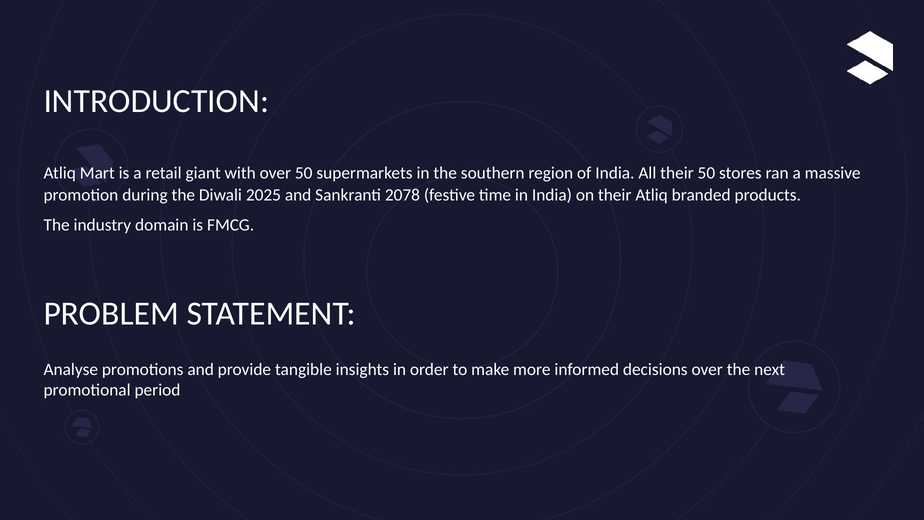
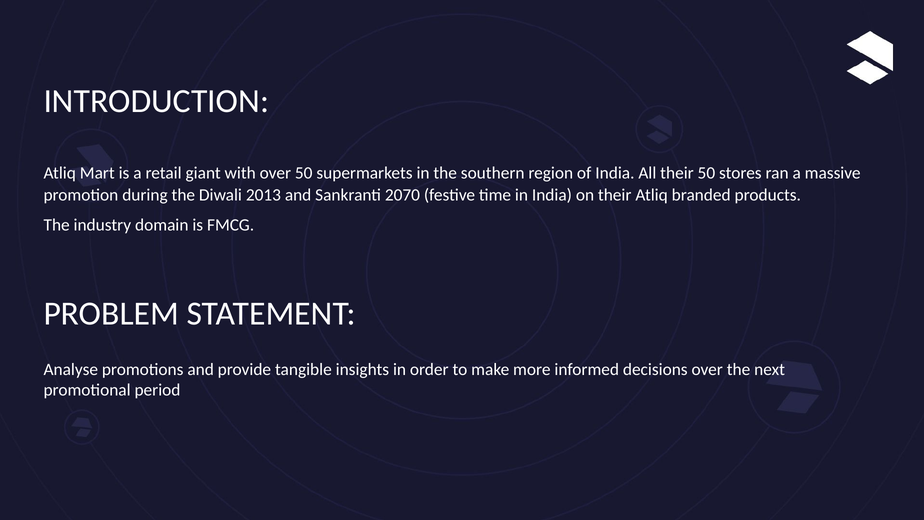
2025: 2025 -> 2013
2078: 2078 -> 2070
